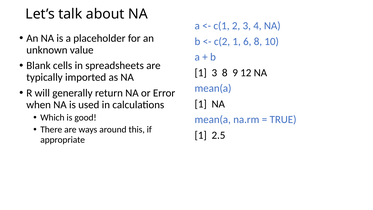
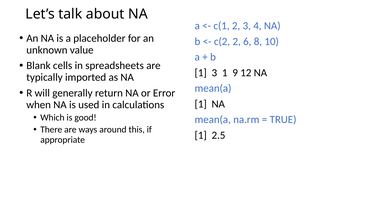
c(2 1: 1 -> 2
3 8: 8 -> 1
